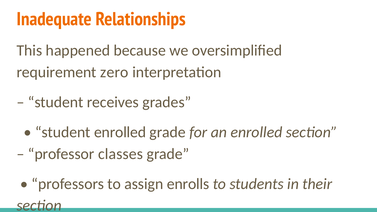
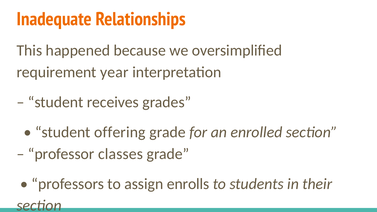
zero: zero -> year
student enrolled: enrolled -> offering
